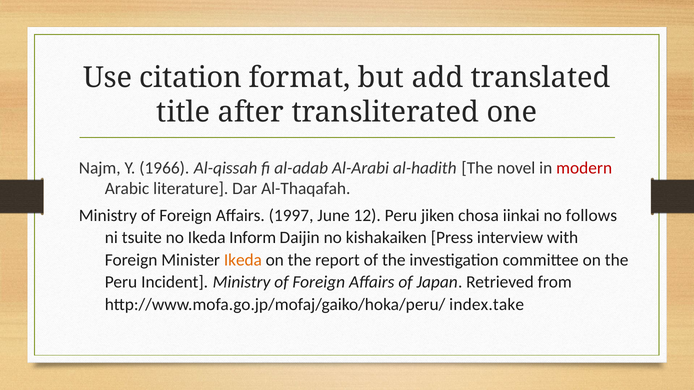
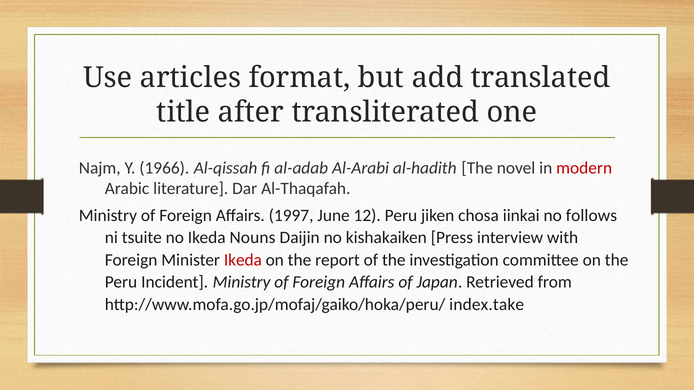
citation: citation -> articles
Inform: Inform -> Nouns
Ikeda at (243, 260) colour: orange -> red
